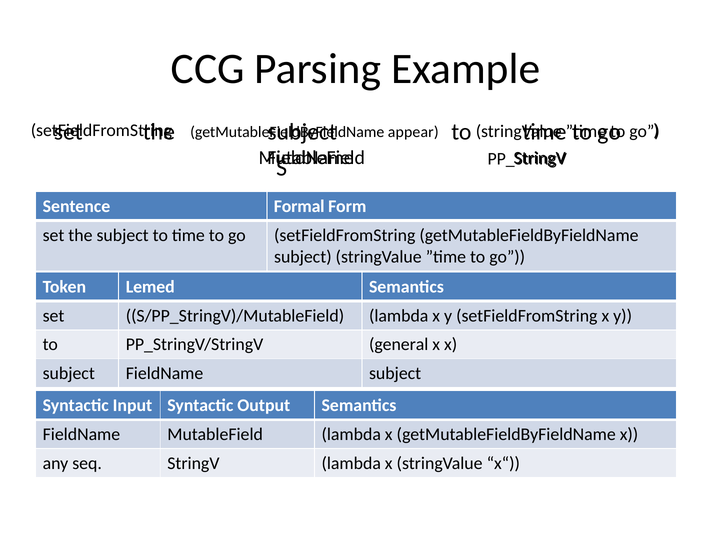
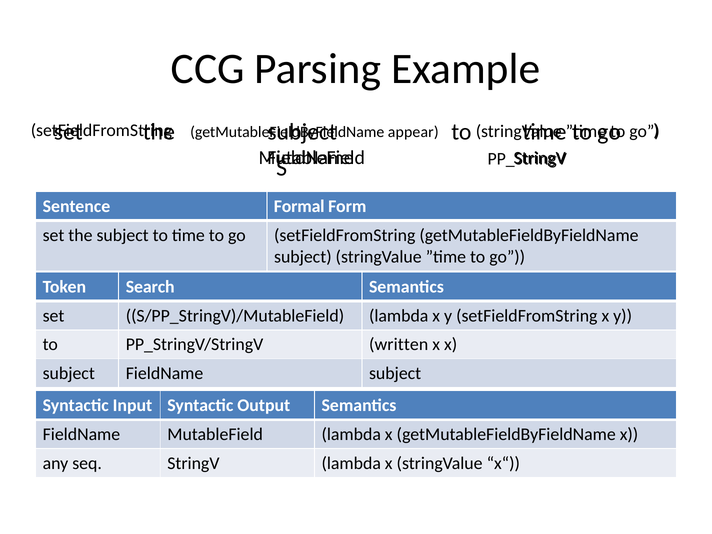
Lemed: Lemed -> Search
general: general -> written
